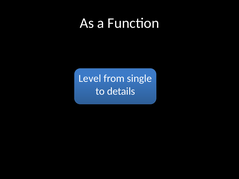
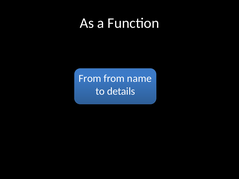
Level at (90, 79): Level -> From
single: single -> name
